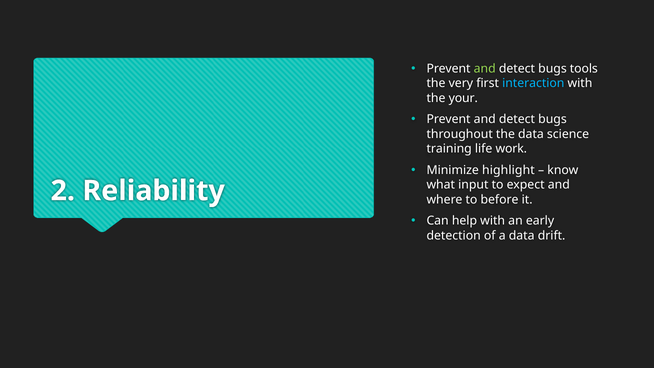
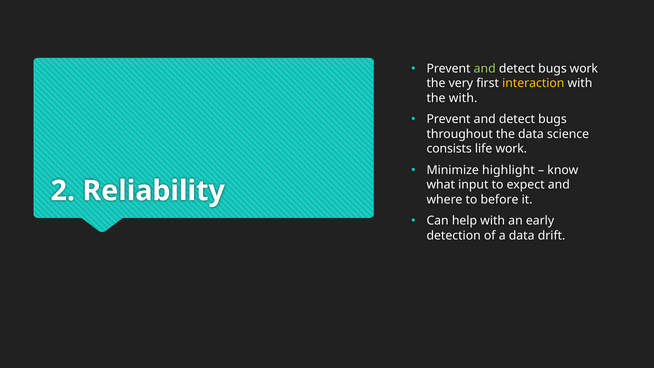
bugs tools: tools -> work
interaction colour: light blue -> yellow
the your: your -> with
training: training -> consists
